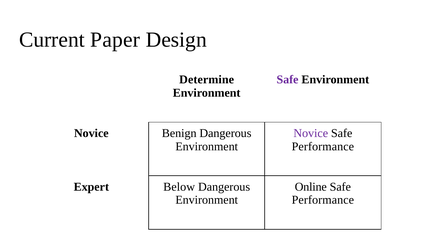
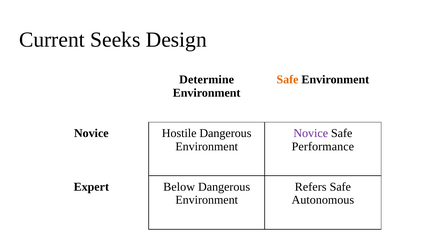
Paper: Paper -> Seeks
Safe at (288, 80) colour: purple -> orange
Benign: Benign -> Hostile
Online: Online -> Refers
Performance at (323, 200): Performance -> Autonomous
